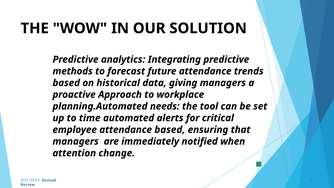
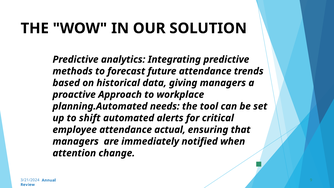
time: time -> shift
attendance based: based -> actual
